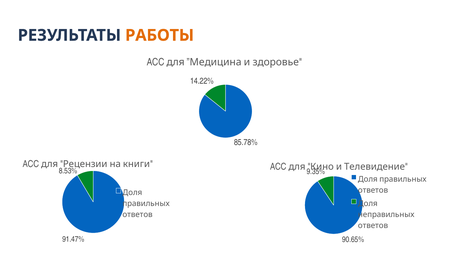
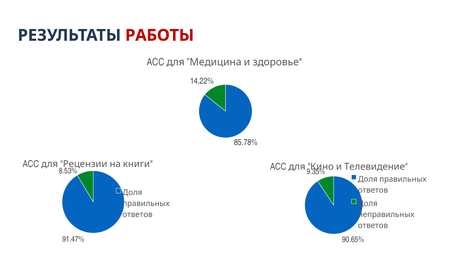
РАБОТЫ colour: orange -> red
